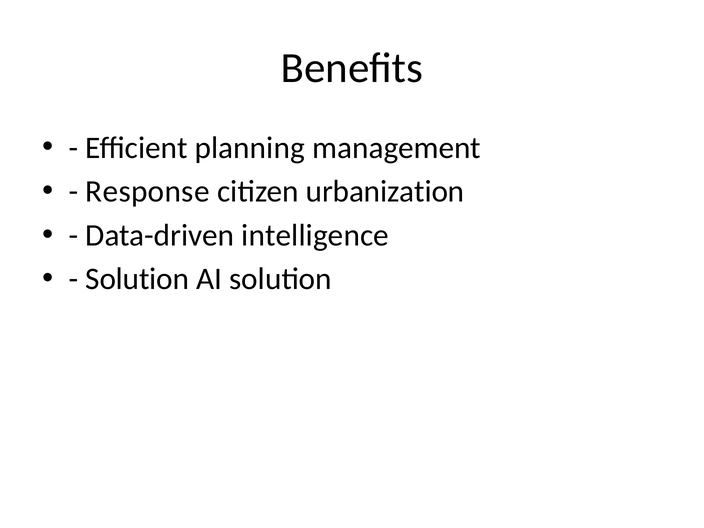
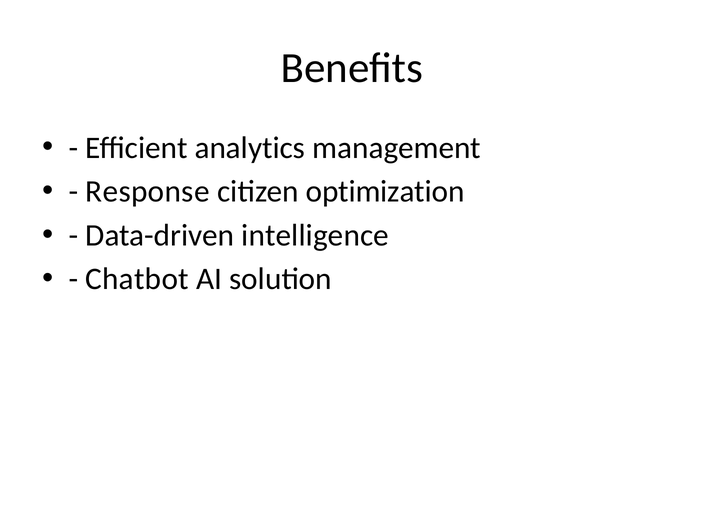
planning: planning -> analytics
urbanization: urbanization -> optimization
Solution at (137, 279): Solution -> Chatbot
